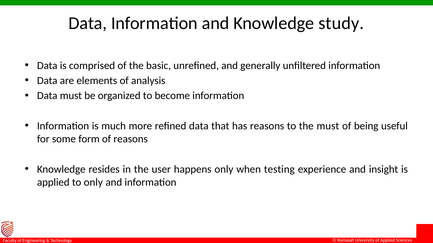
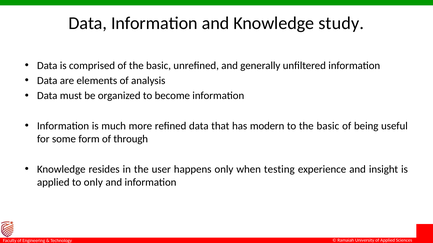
has reasons: reasons -> modern
to the must: must -> basic
of reasons: reasons -> through
